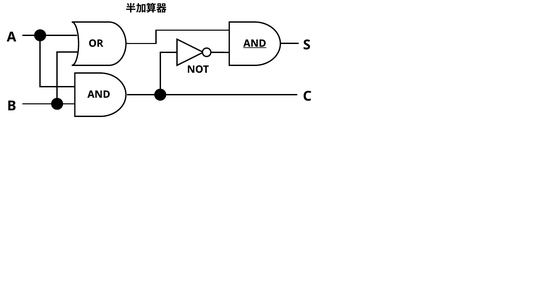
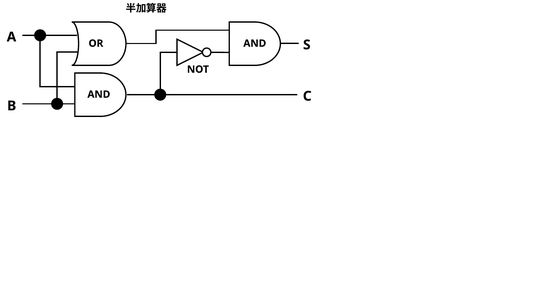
AND at (255, 43) underline: present -> none
